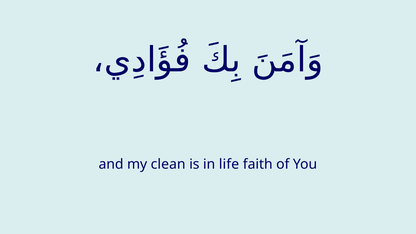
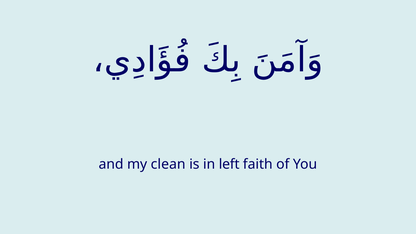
life: life -> left
